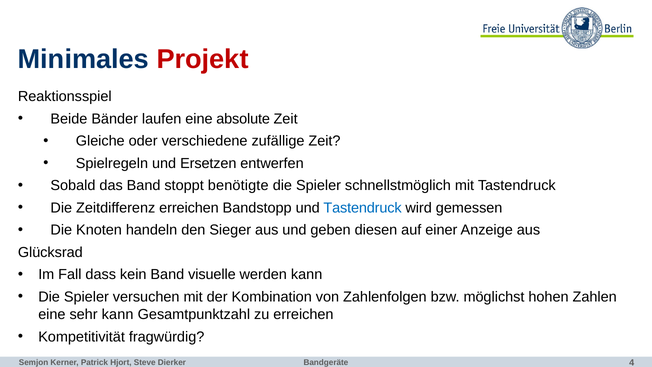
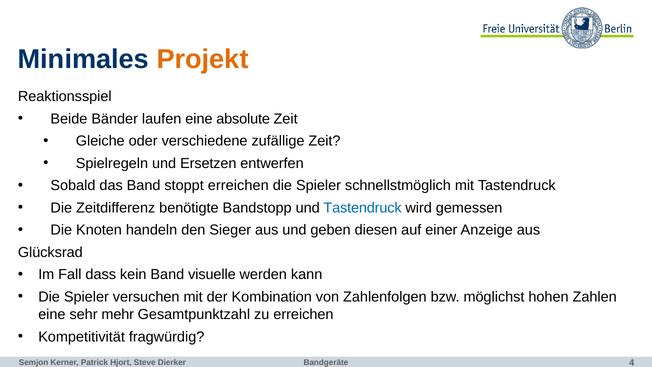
Projekt colour: red -> orange
stoppt benötigte: benötigte -> erreichen
Zeitdifferenz erreichen: erreichen -> benötigte
sehr kann: kann -> mehr
